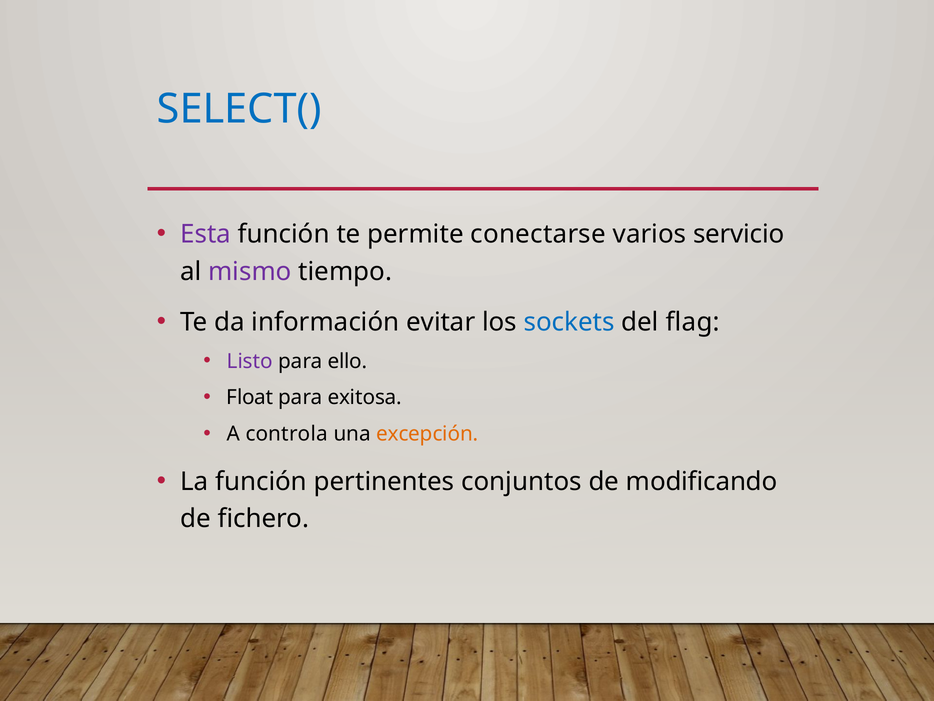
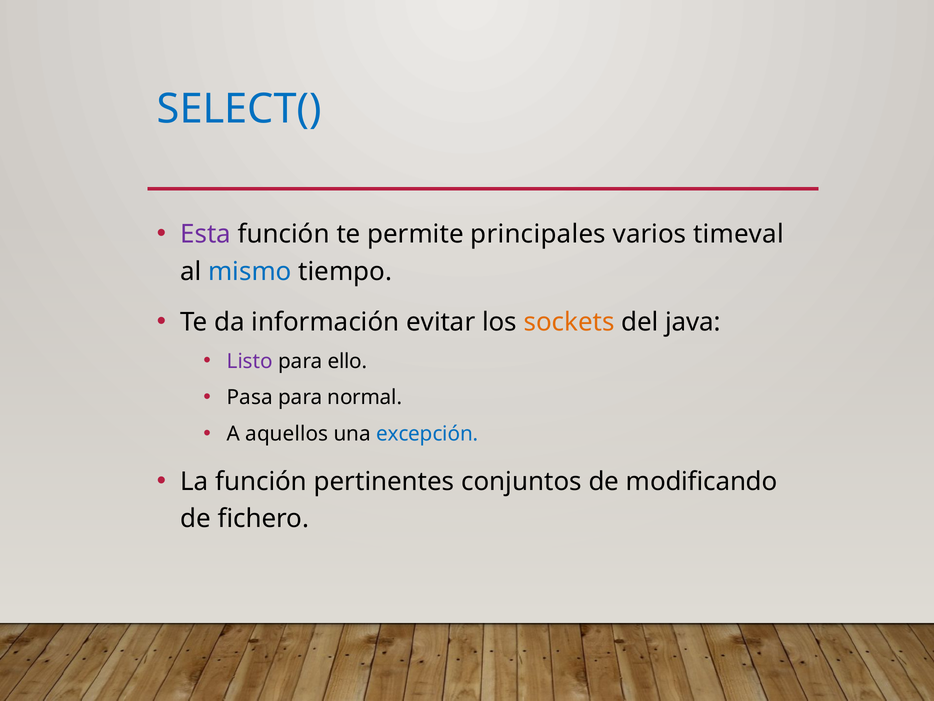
conectarse: conectarse -> principales
servicio: servicio -> timeval
mismo colour: purple -> blue
sockets colour: blue -> orange
flag: flag -> java
Float: Float -> Pasa
exitosa: exitosa -> normal
controla: controla -> aquellos
excepción colour: orange -> blue
